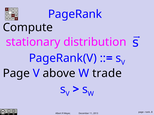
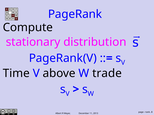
Page: Page -> Time
